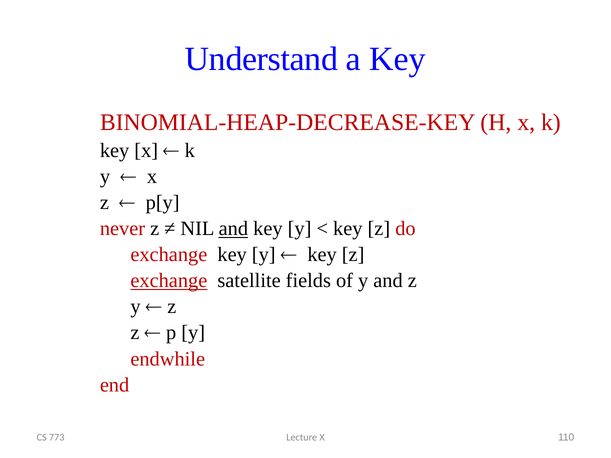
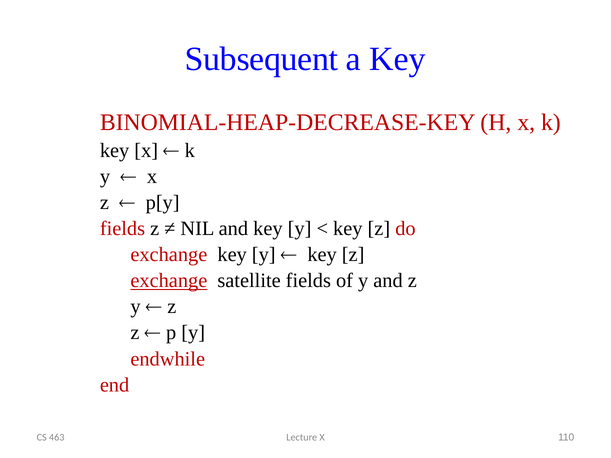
Understand: Understand -> Subsequent
never at (122, 229): never -> fields
and at (233, 229) underline: present -> none
773: 773 -> 463
